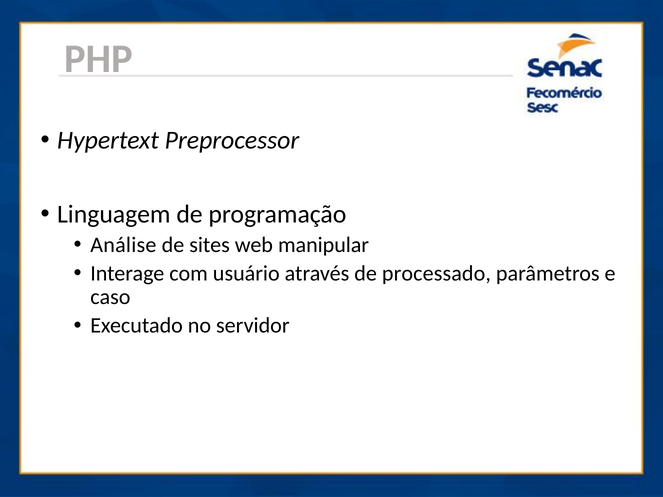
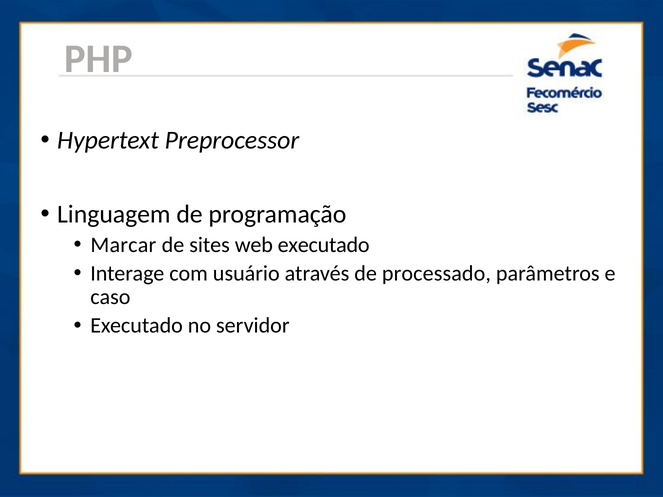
Análise: Análise -> Marcar
web manipular: manipular -> executado
